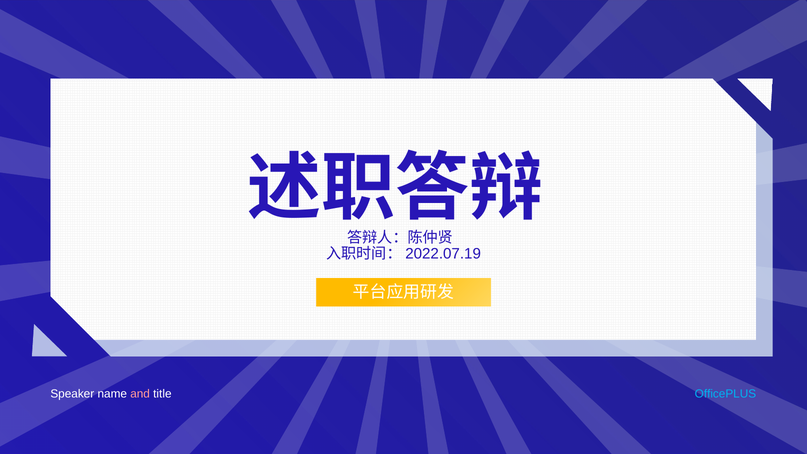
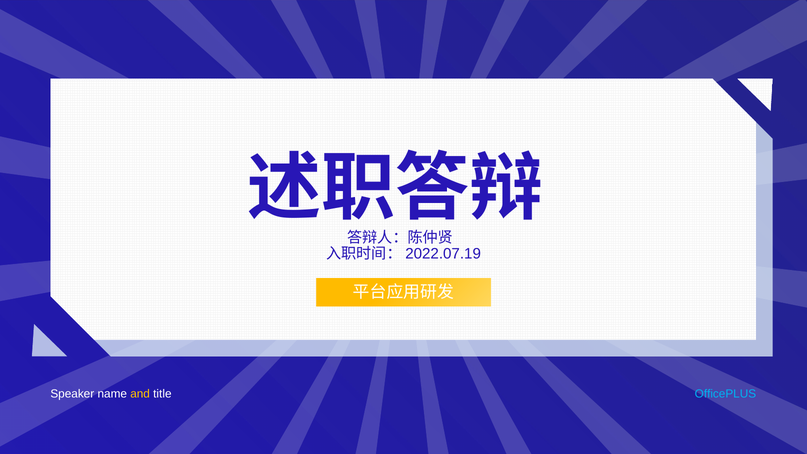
and colour: pink -> yellow
